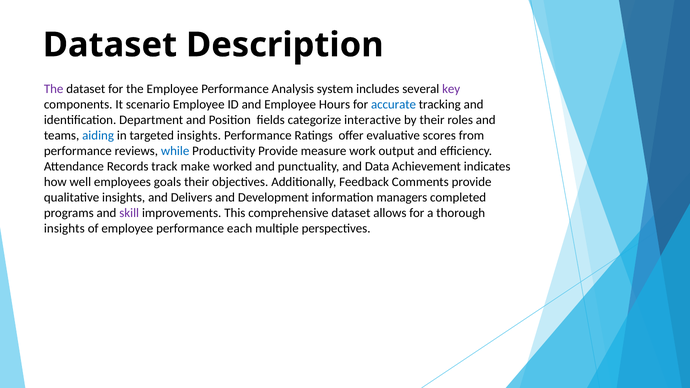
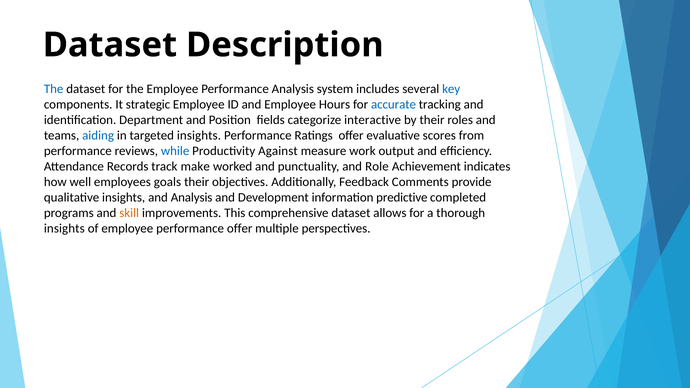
The at (54, 89) colour: purple -> blue
key colour: purple -> blue
scenario: scenario -> strategic
Productivity Provide: Provide -> Against
Data: Data -> Role
and Delivers: Delivers -> Analysis
managers: managers -> predictive
skill colour: purple -> orange
performance each: each -> offer
